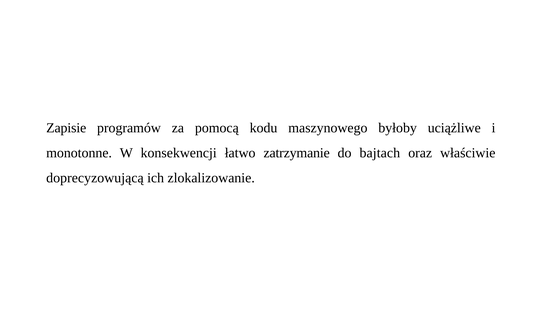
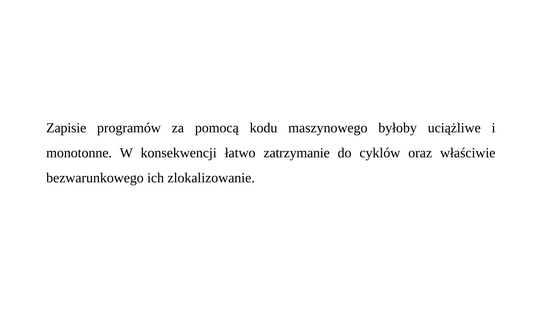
bajtach: bajtach -> cyklów
doprecyzowującą: doprecyzowującą -> bezwarunkowego
